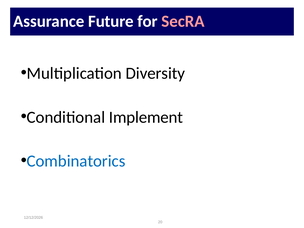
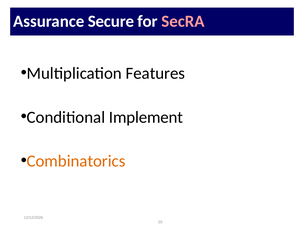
Future: Future -> Secure
Diversity: Diversity -> Features
Combinatorics colour: blue -> orange
